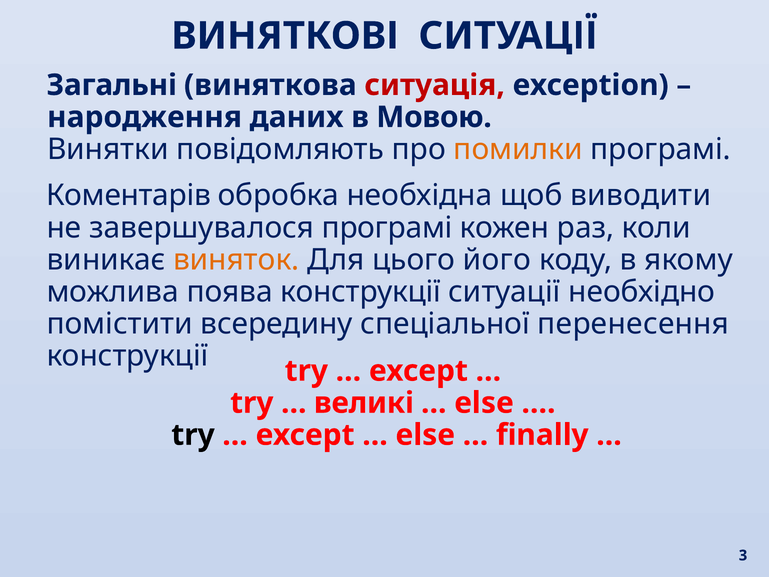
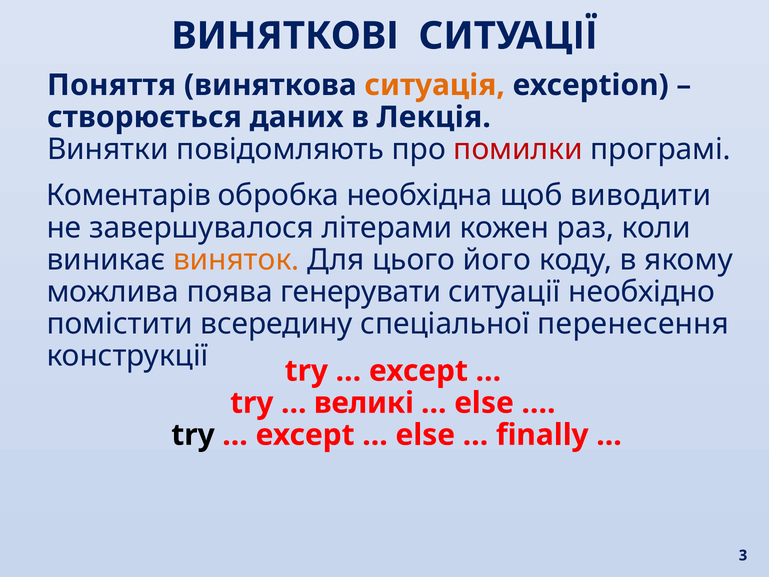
Загальні: Загальні -> Поняття
ситуація colour: red -> orange
народження: народження -> створюється
Мовою: Мовою -> Лекція
помилки colour: orange -> red
завершувалося програмі: програмі -> літерами
поява конструкції: конструкції -> генерувати
